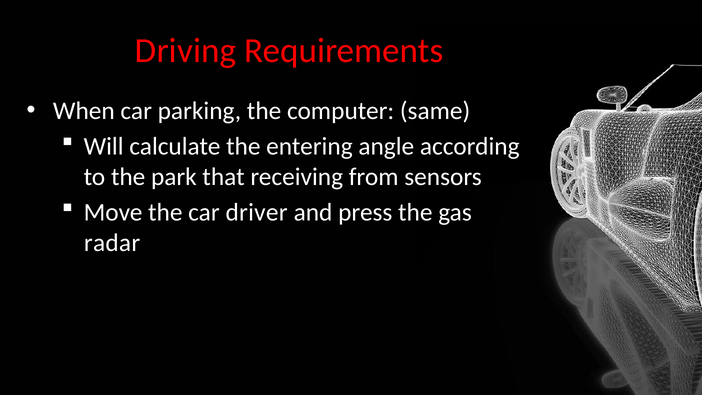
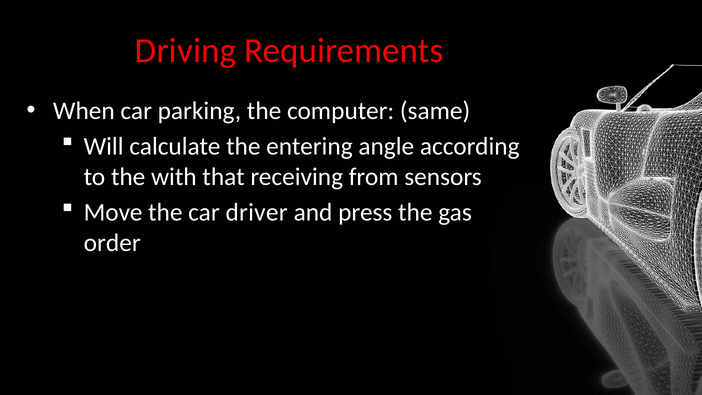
park: park -> with
radar: radar -> order
